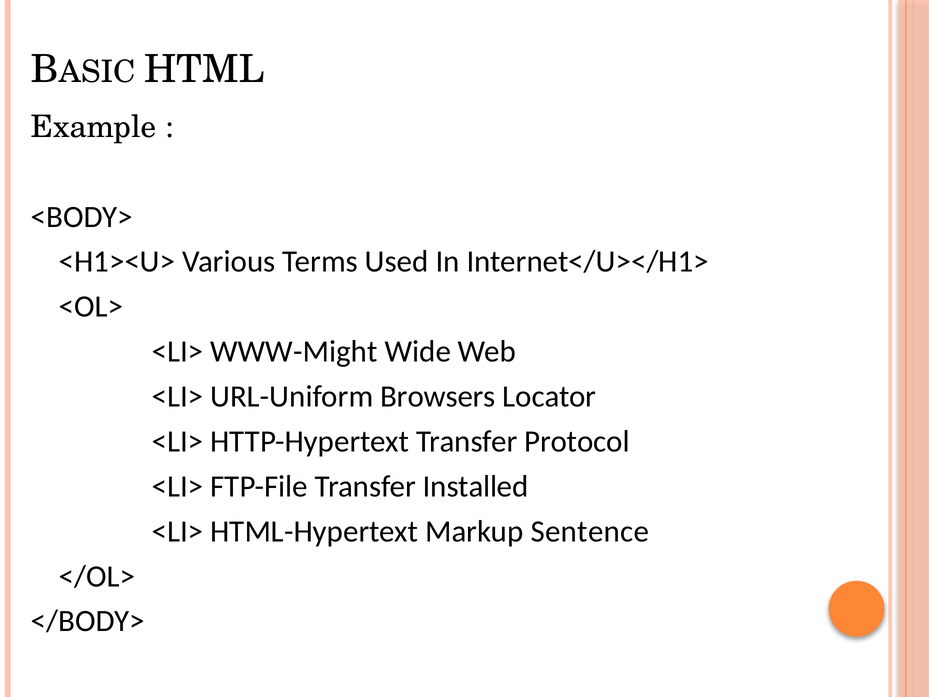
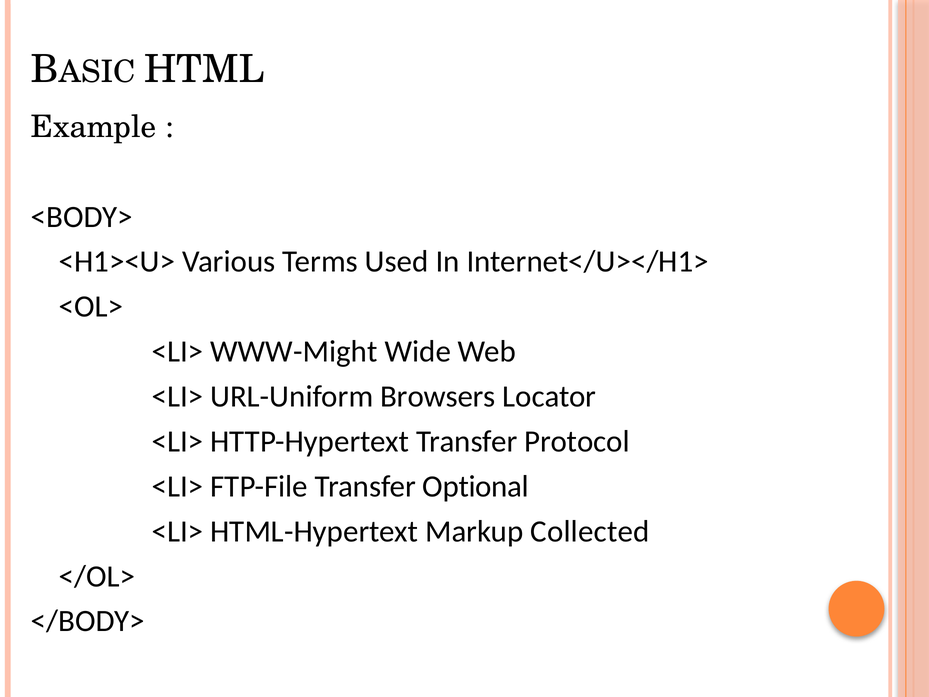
Installed: Installed -> Optional
Sentence: Sentence -> Collected
